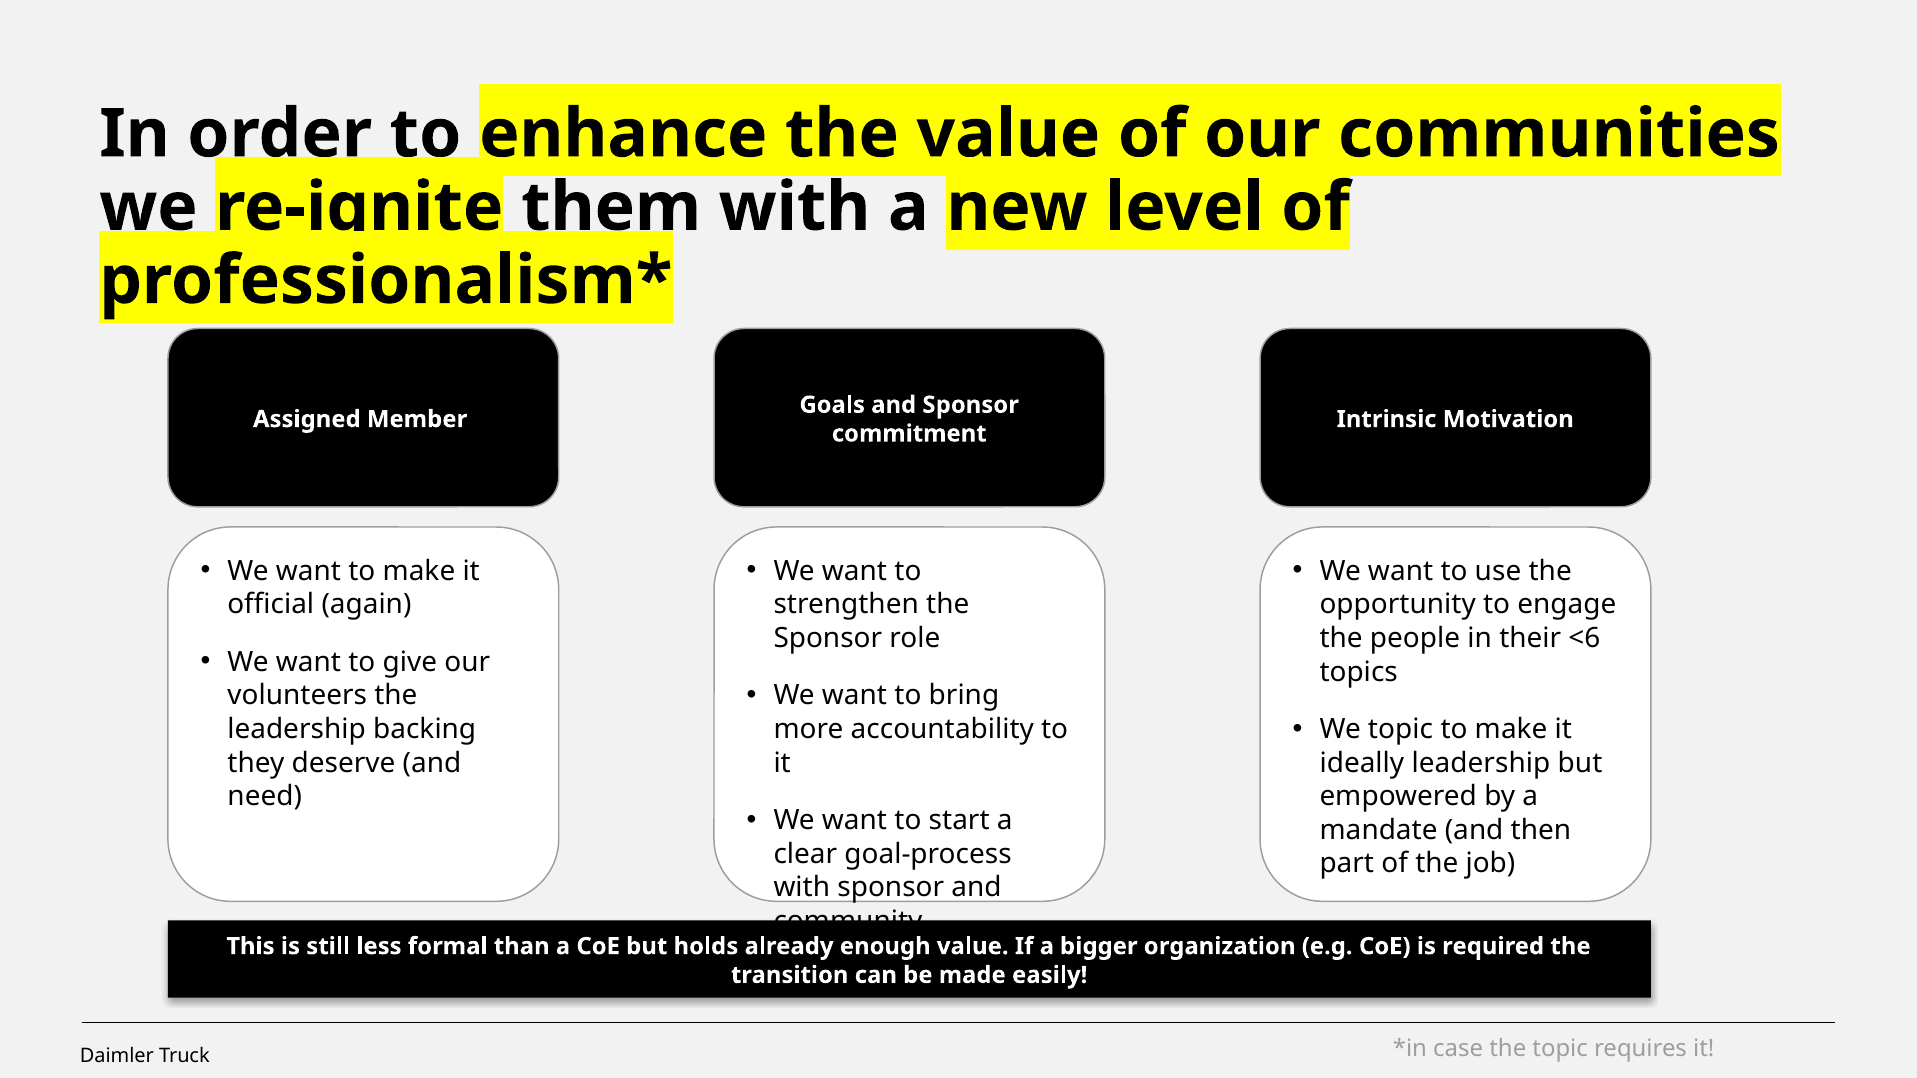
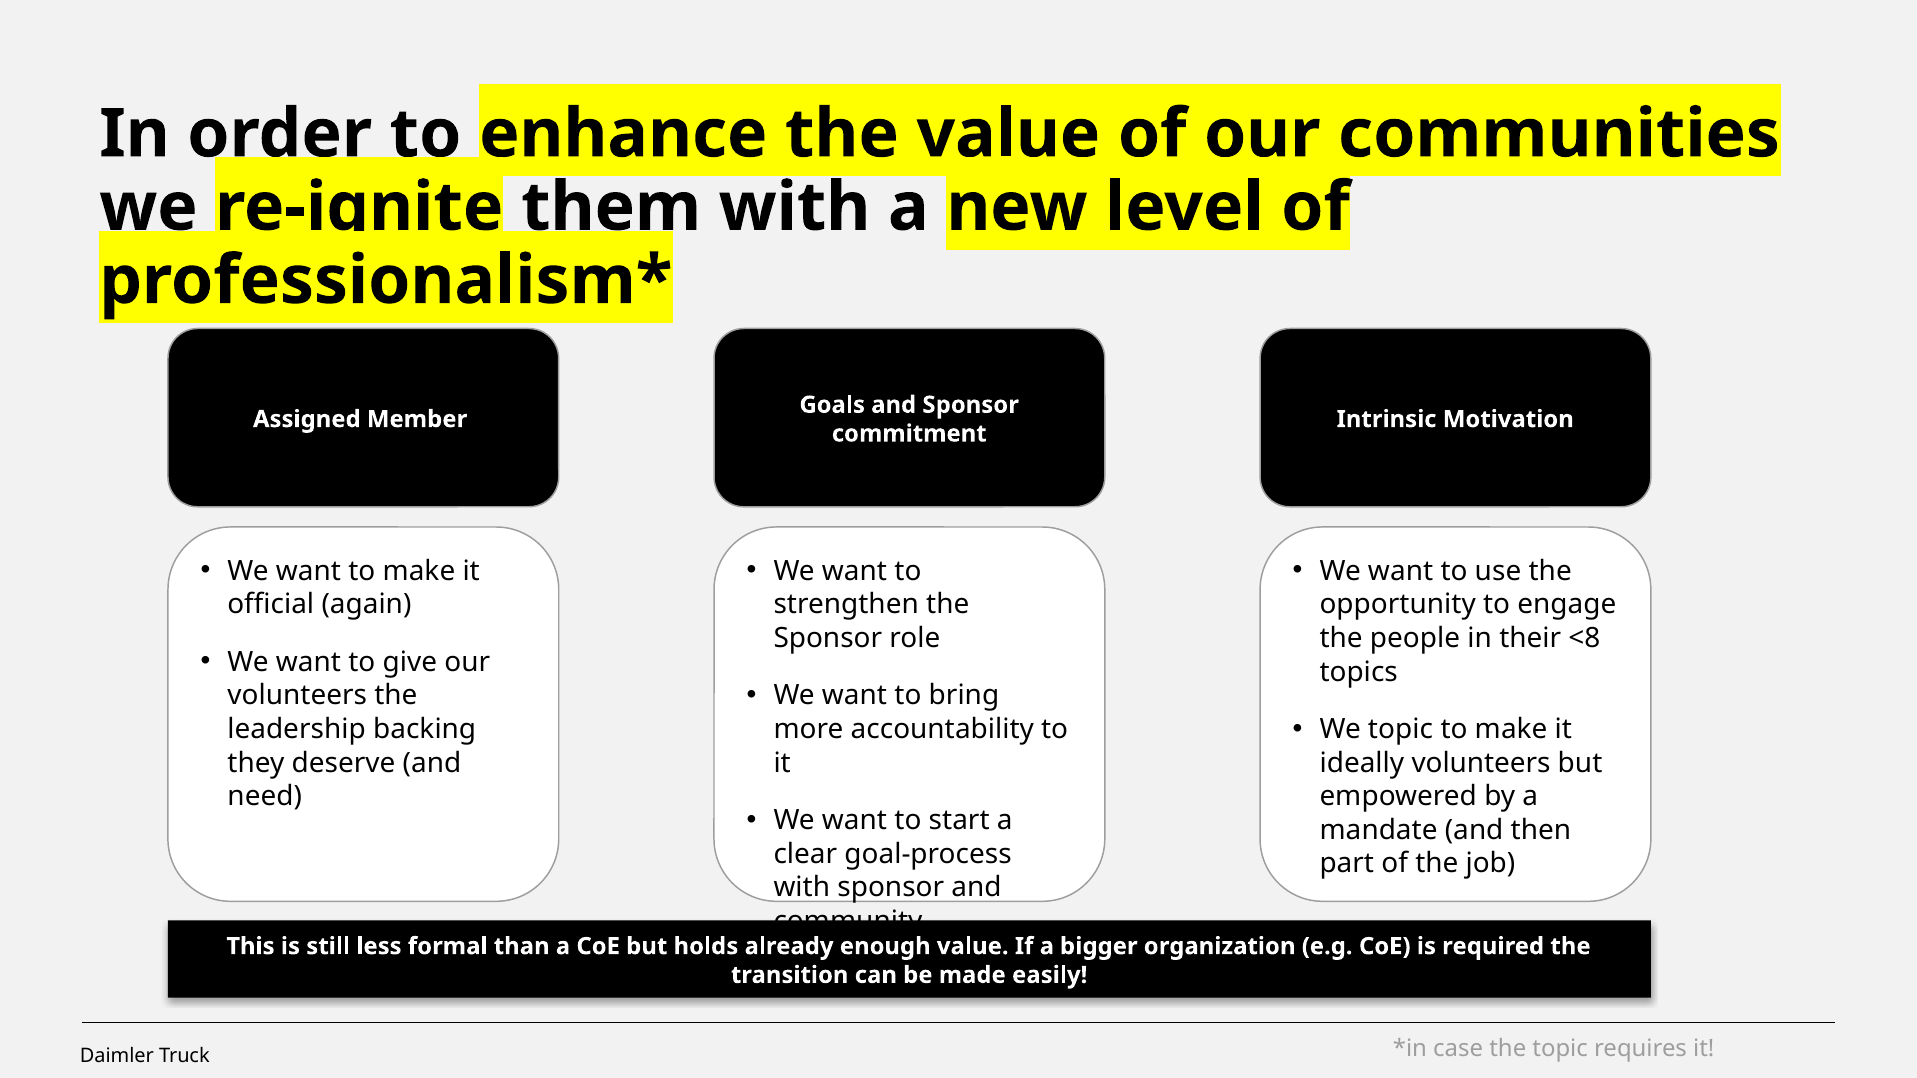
<6: <6 -> <8
ideally leadership: leadership -> volunteers
